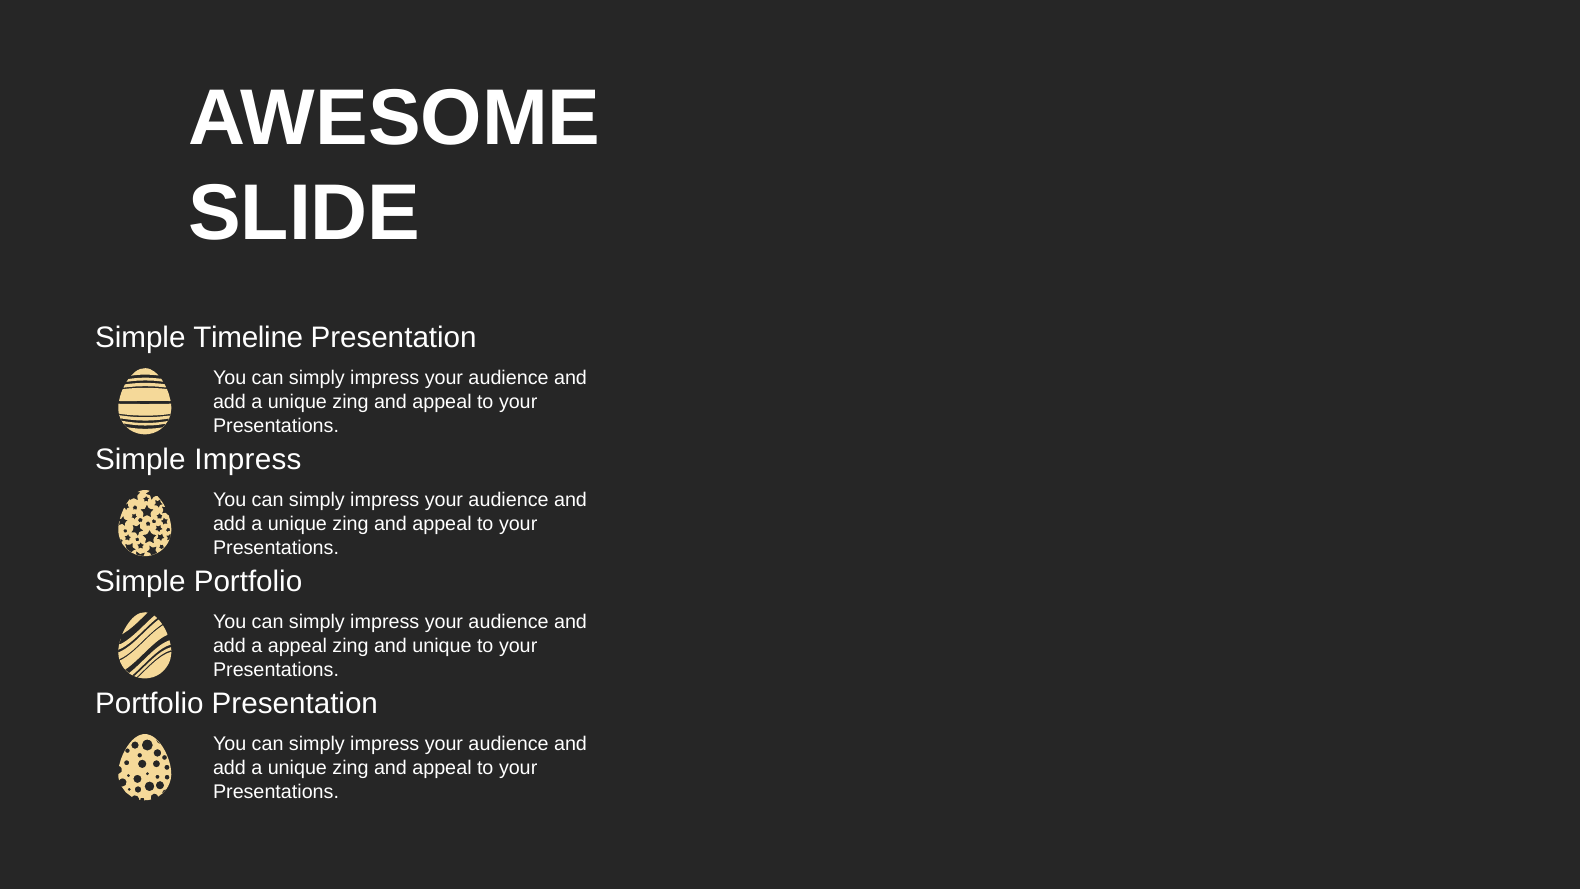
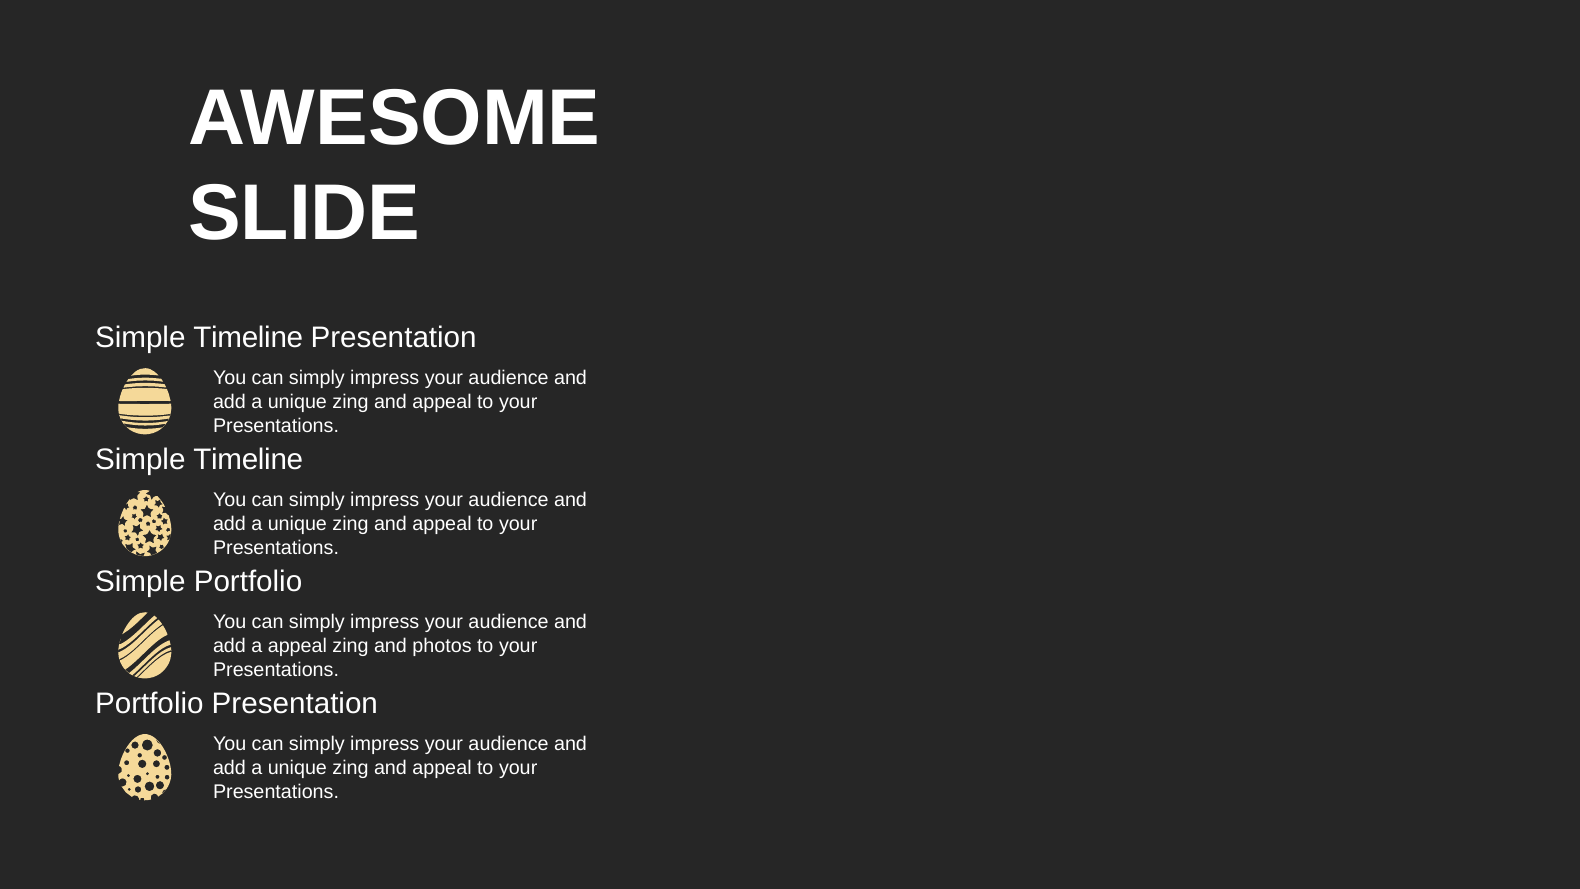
Impress at (248, 460): Impress -> Timeline
and unique: unique -> photos
